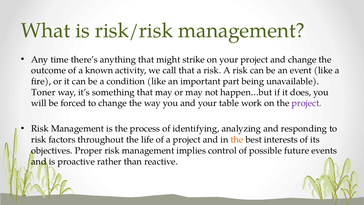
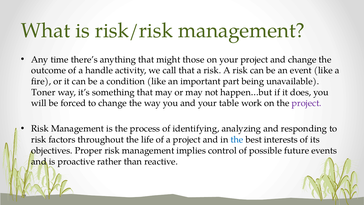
strike: strike -> those
known: known -> handle
the at (237, 139) colour: orange -> blue
